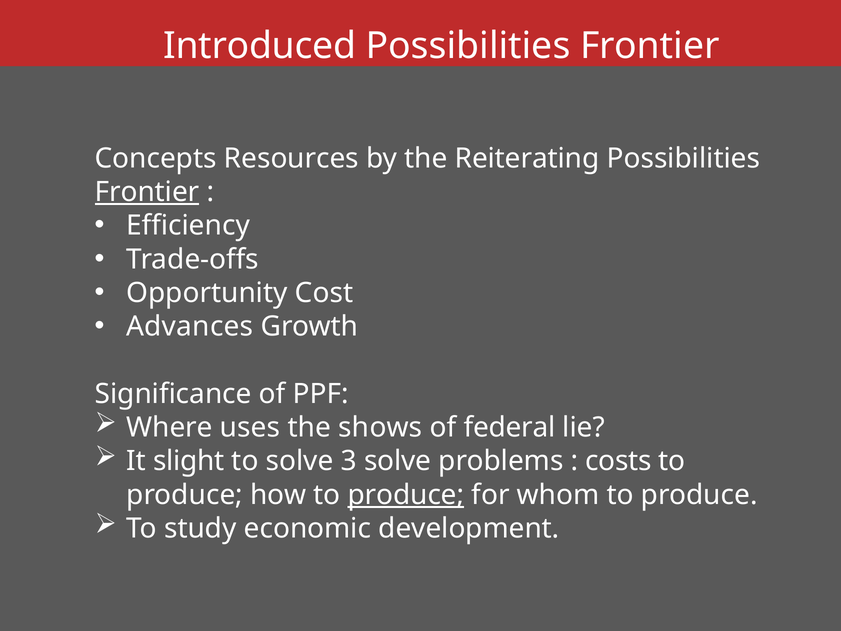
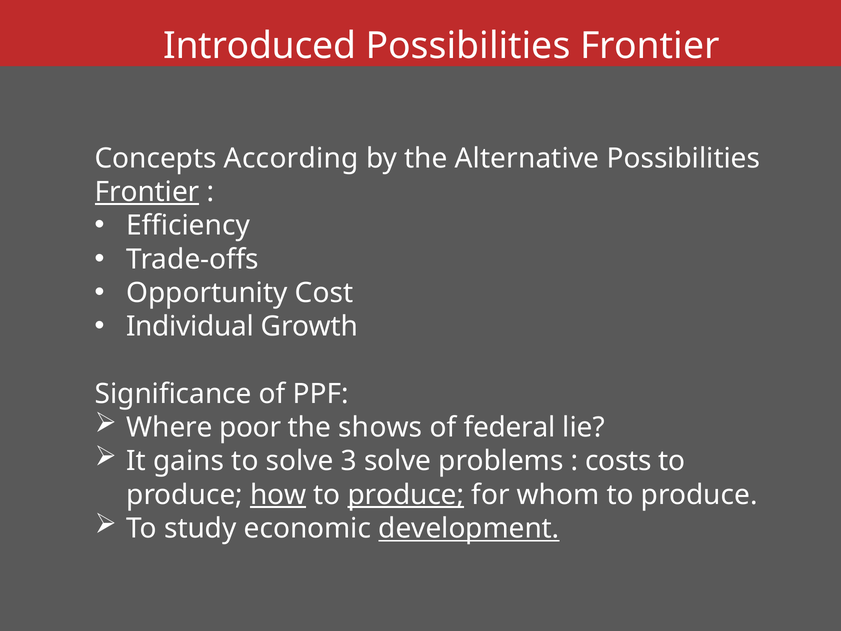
Resources: Resources -> According
Reiterating: Reiterating -> Alternative
Advances: Advances -> Individual
uses: uses -> poor
slight: slight -> gains
how underline: none -> present
development underline: none -> present
